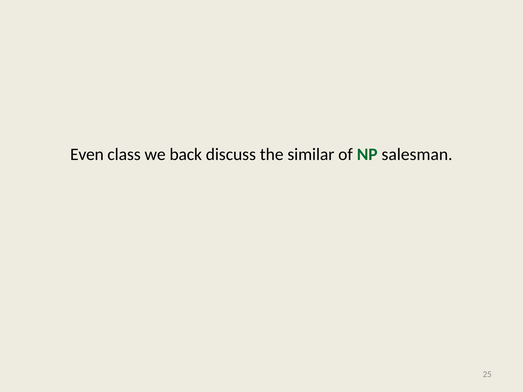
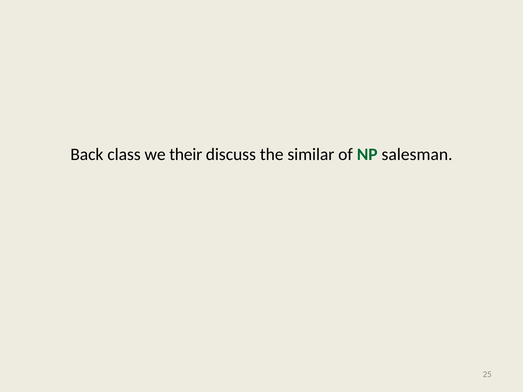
Even: Even -> Back
back: back -> their
